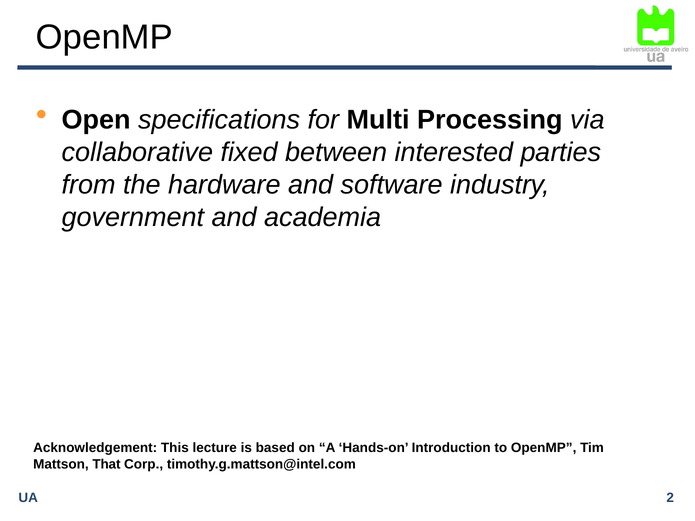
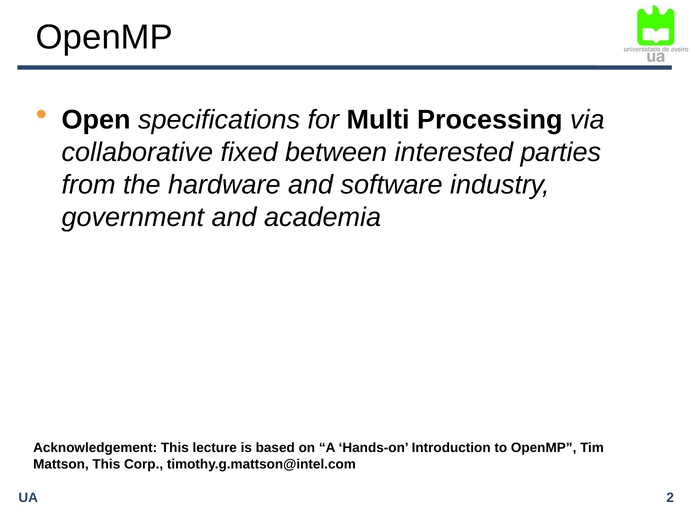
Mattson That: That -> This
